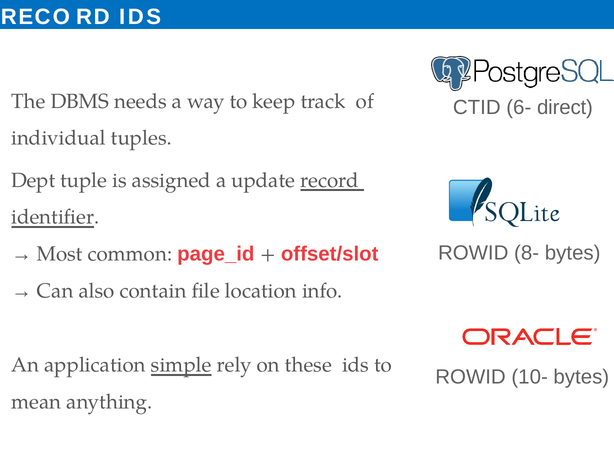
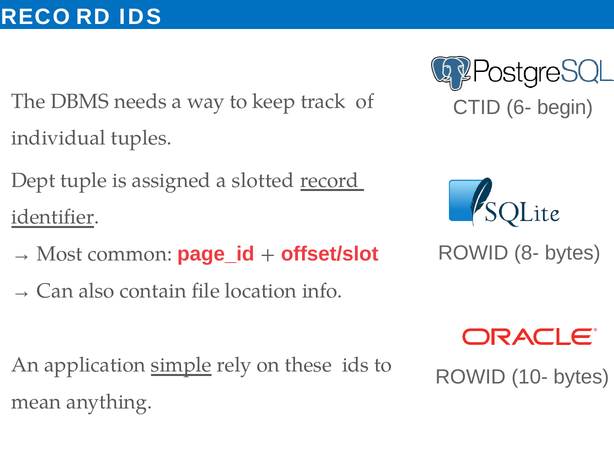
direct: direct -> begin
update: update -> slotted
